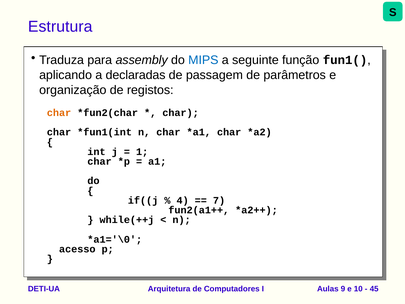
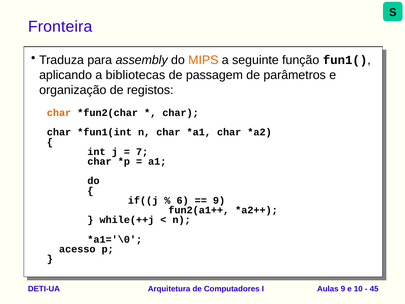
Estrutura: Estrutura -> Fronteira
MIPS colour: blue -> orange
declaradas: declaradas -> bibliotecas
1: 1 -> 7
4: 4 -> 6
7 at (219, 200): 7 -> 9
